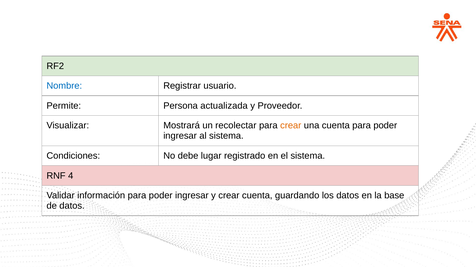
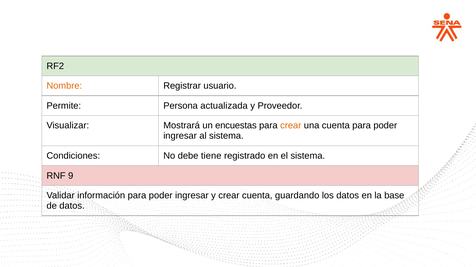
Nombre colour: blue -> orange
recolectar: recolectar -> encuestas
lugar: lugar -> tiene
4: 4 -> 9
